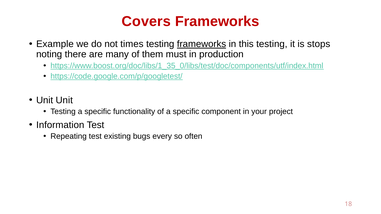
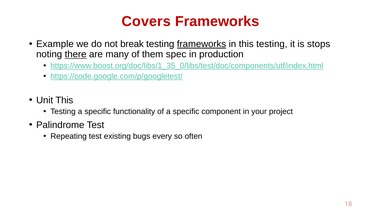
times: times -> break
there underline: none -> present
must: must -> spec
Unit Unit: Unit -> This
Information: Information -> Palindrome
